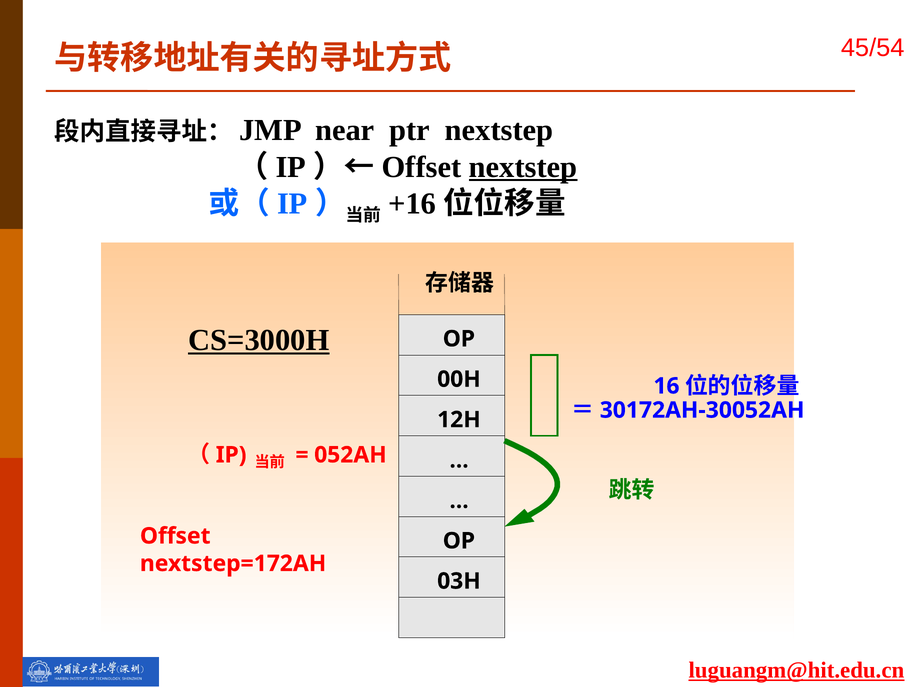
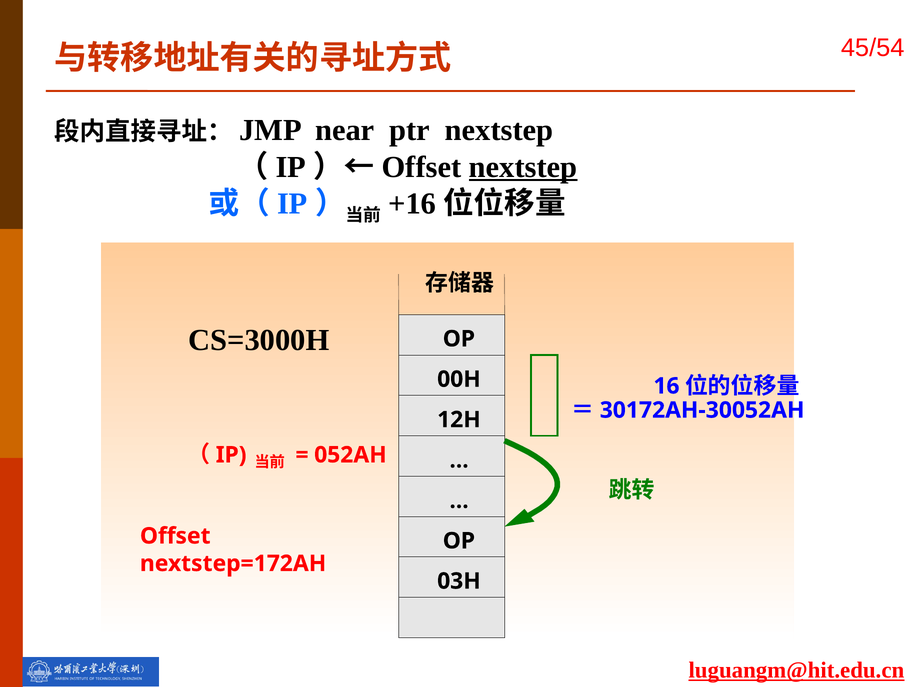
CS=3000H underline: present -> none
